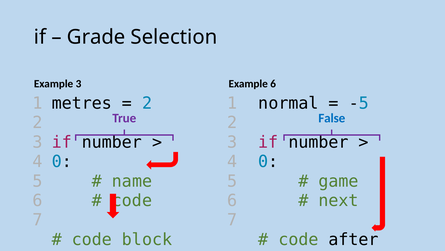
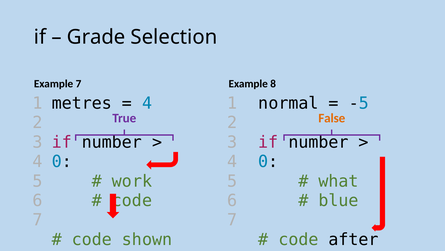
Example 3: 3 -> 7
Example 6: 6 -> 8
2 at (147, 103): 2 -> 4
False colour: blue -> orange
name: name -> work
game: game -> what
next: next -> blue
block: block -> shown
